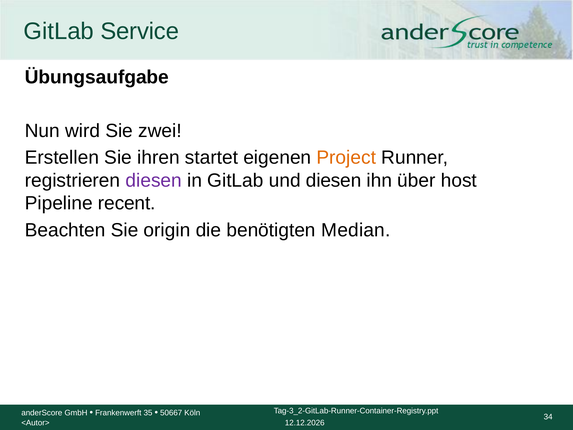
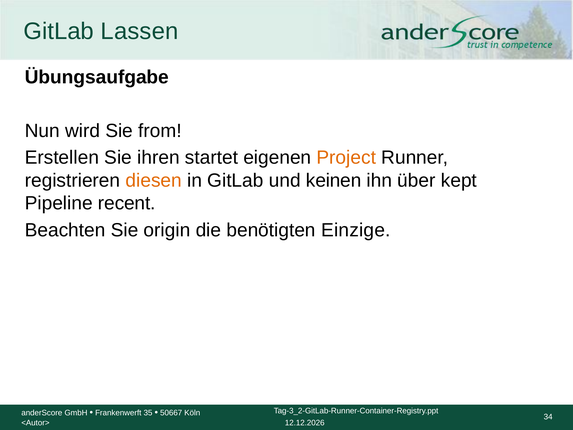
Service: Service -> Lassen
zwei: zwei -> from
diesen at (154, 180) colour: purple -> orange
und diesen: diesen -> keinen
host: host -> kept
Median: Median -> Einzige
